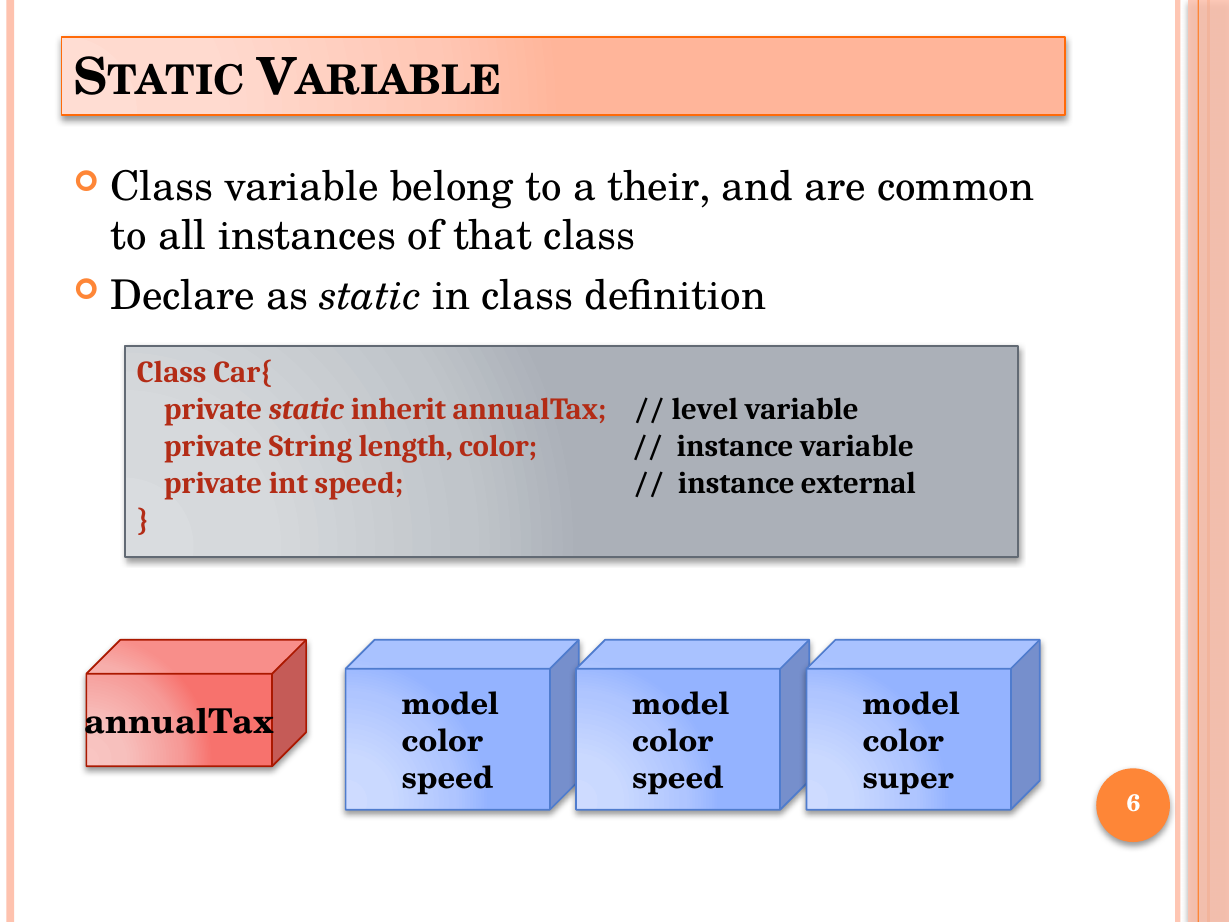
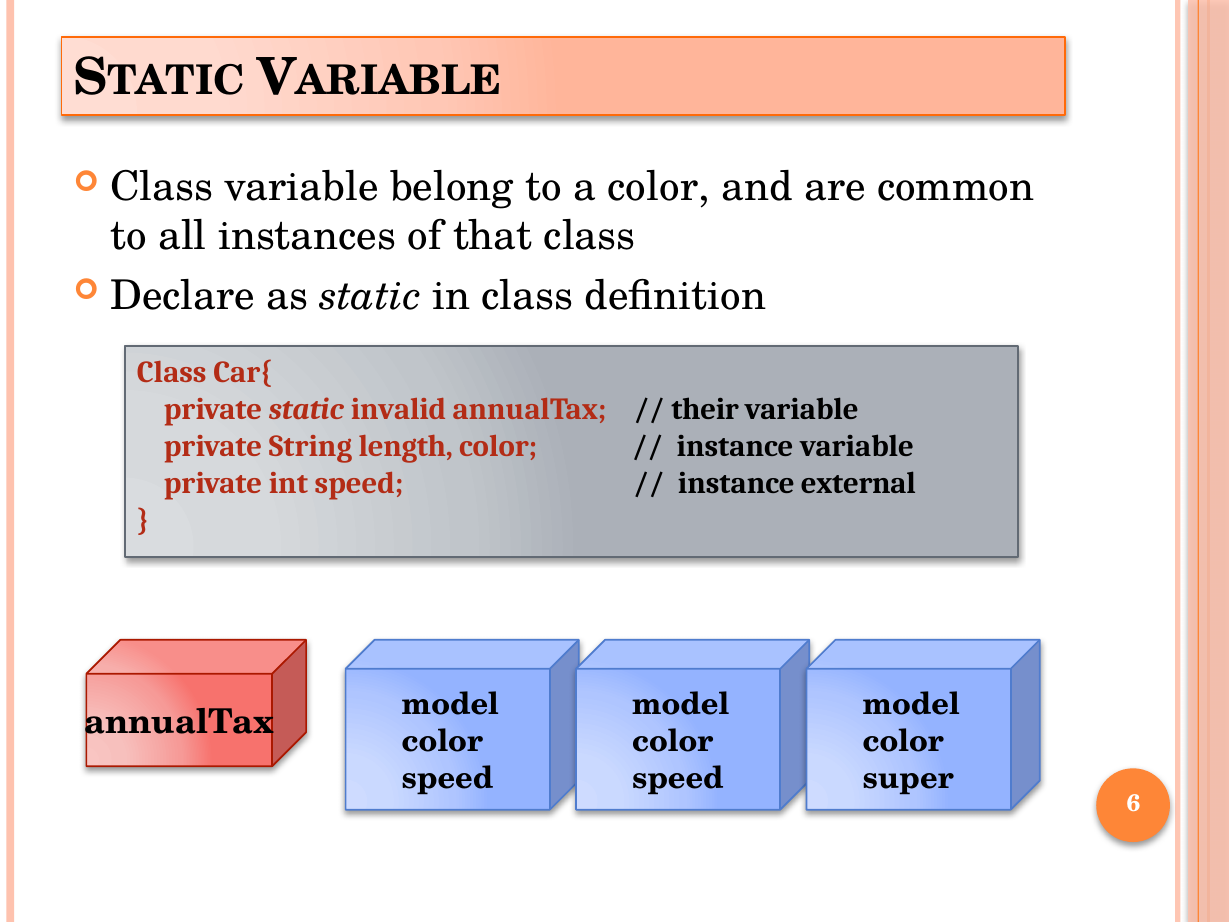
a their: their -> color
inherit: inherit -> invalid
level: level -> their
